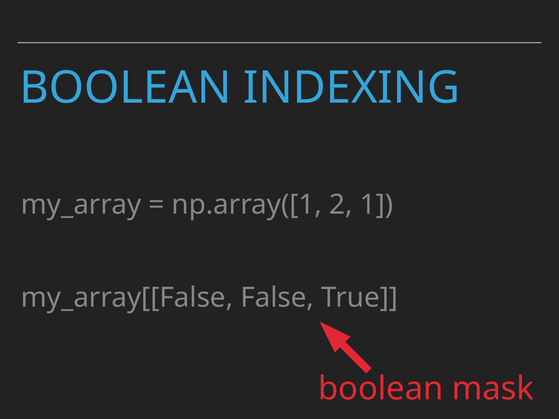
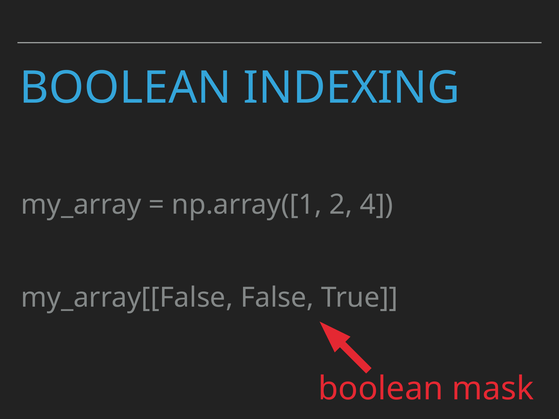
1: 1 -> 4
